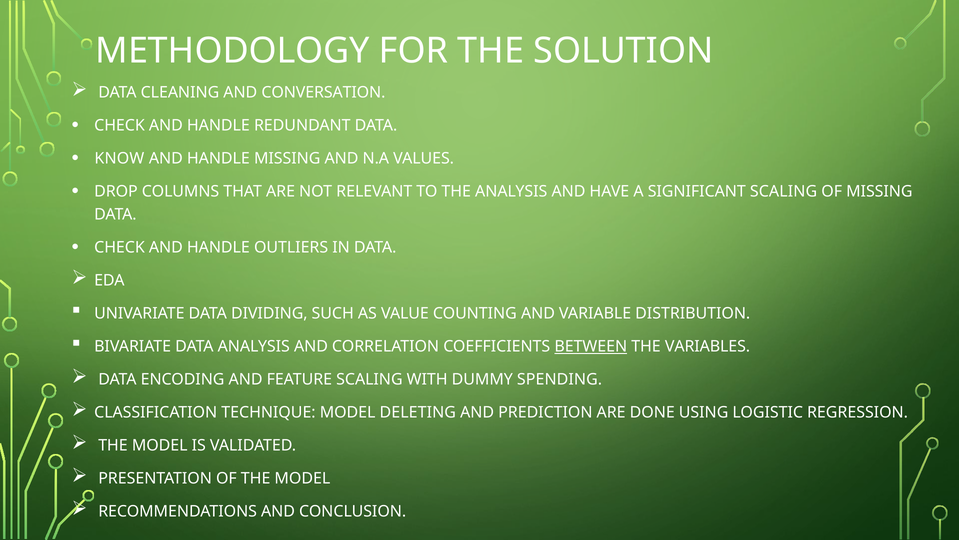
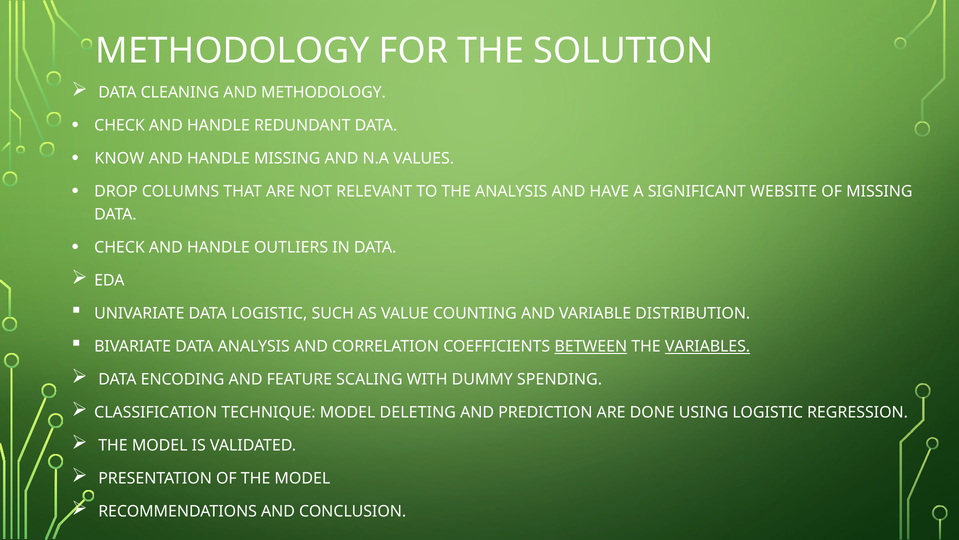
AND CONVERSATION: CONVERSATION -> METHODOLOGY
SIGNIFICANT SCALING: SCALING -> WEBSITE
DATA DIVIDING: DIVIDING -> LOGISTIC
VARIABLES underline: none -> present
